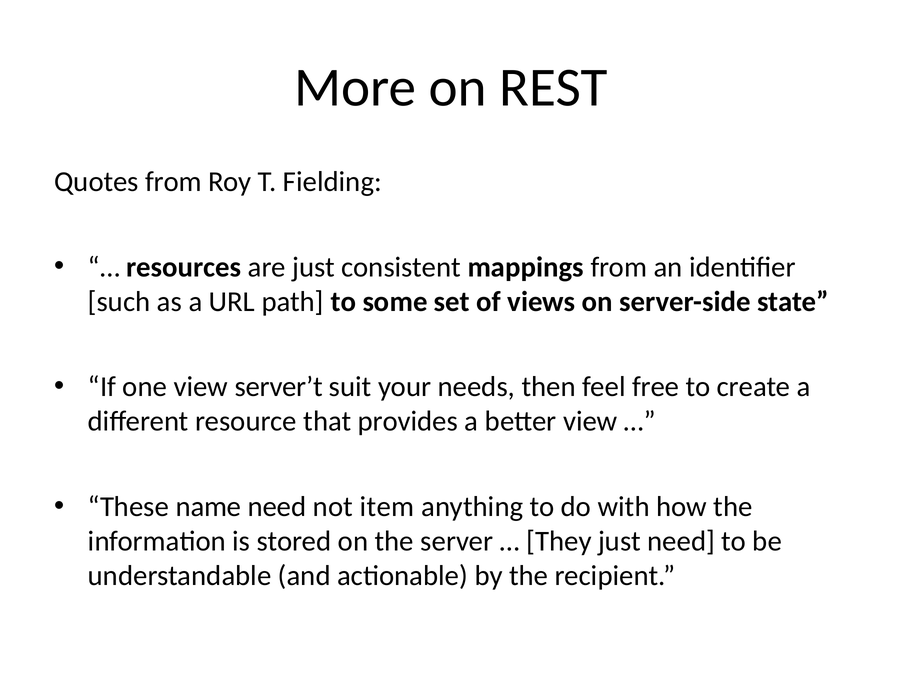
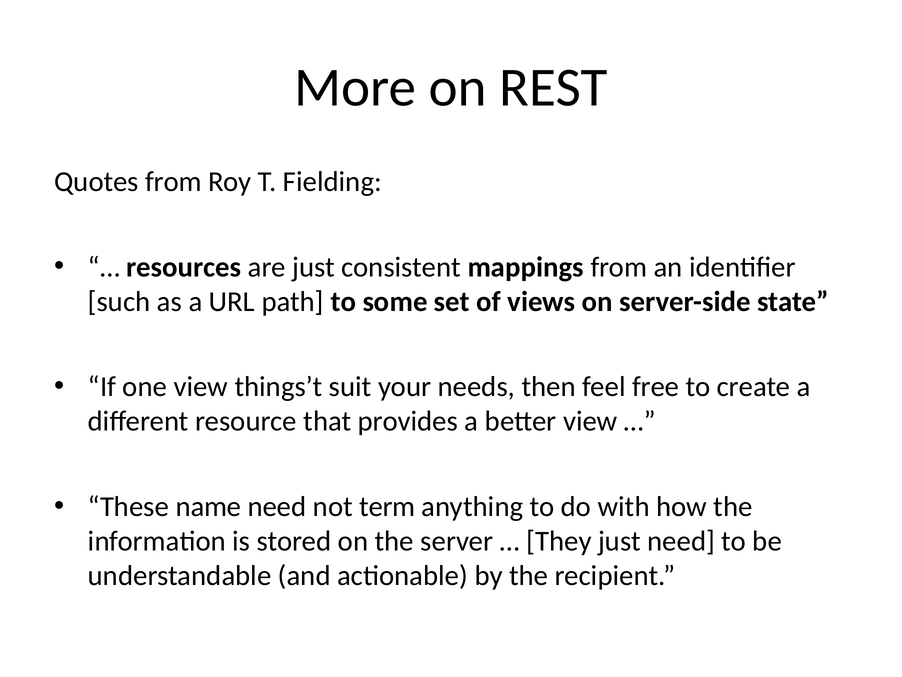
server’t: server’t -> things’t
item: item -> term
